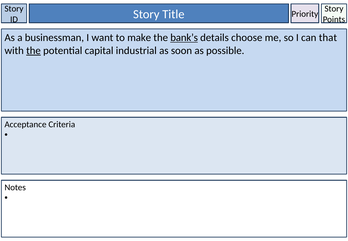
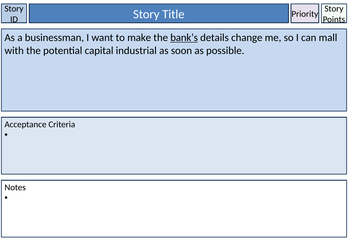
choose: choose -> change
that: that -> mall
the at (33, 50) underline: present -> none
